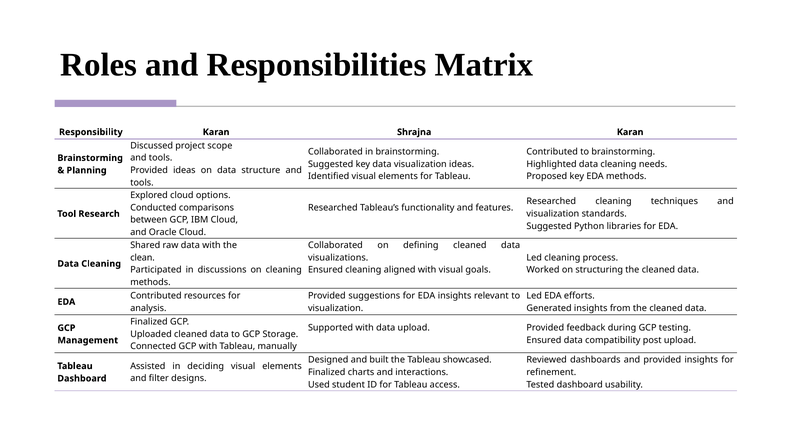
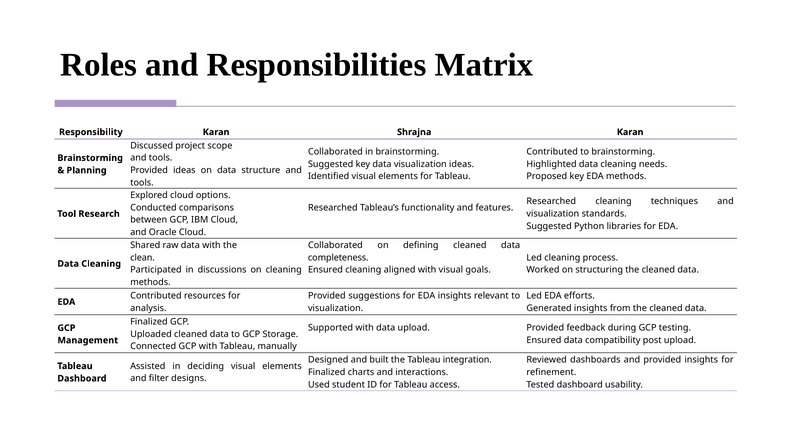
visualizations: visualizations -> completeness
showcased: showcased -> integration
